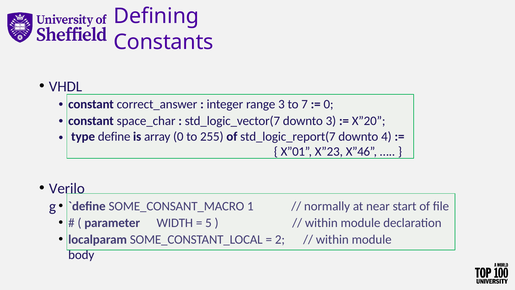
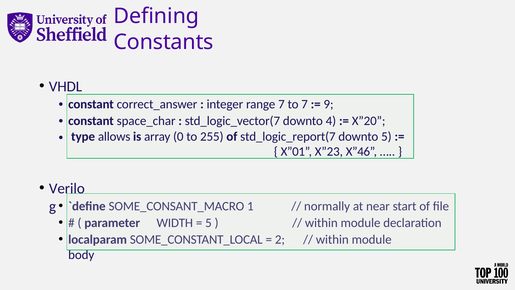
range 3: 3 -> 7
0 at (328, 104): 0 -> 9
downto 3: 3 -> 4
define: define -> allows
downto 4: 4 -> 5
